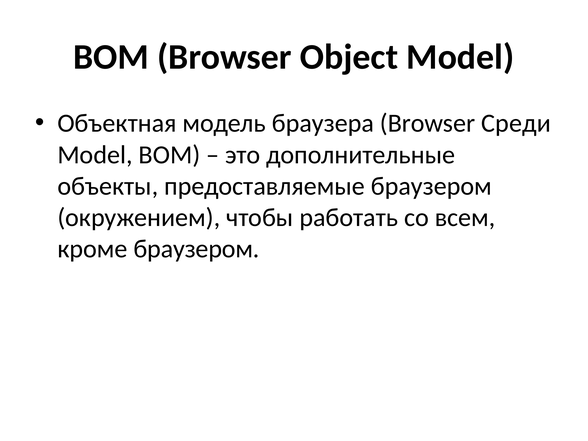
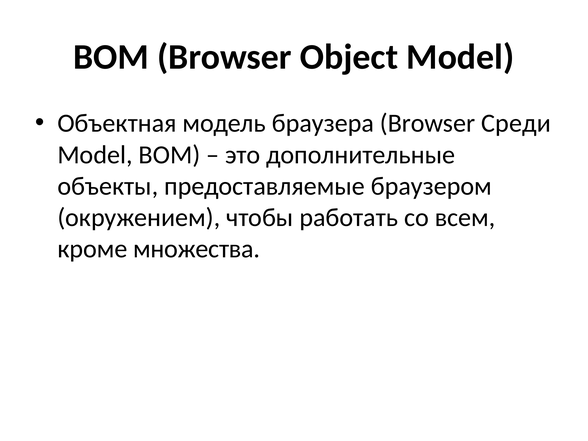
кроме браузером: браузером -> множества
